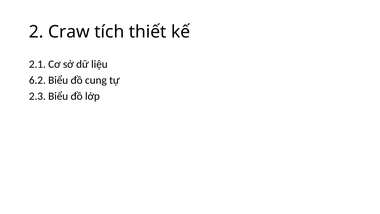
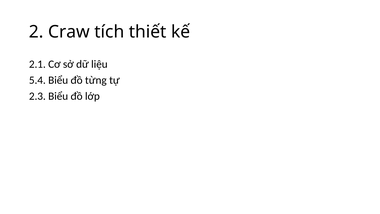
6.2: 6.2 -> 5.4
cung: cung -> từng
